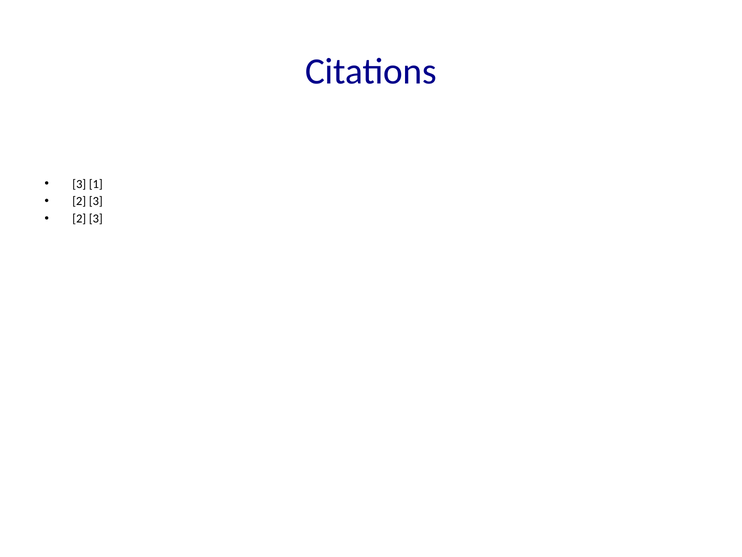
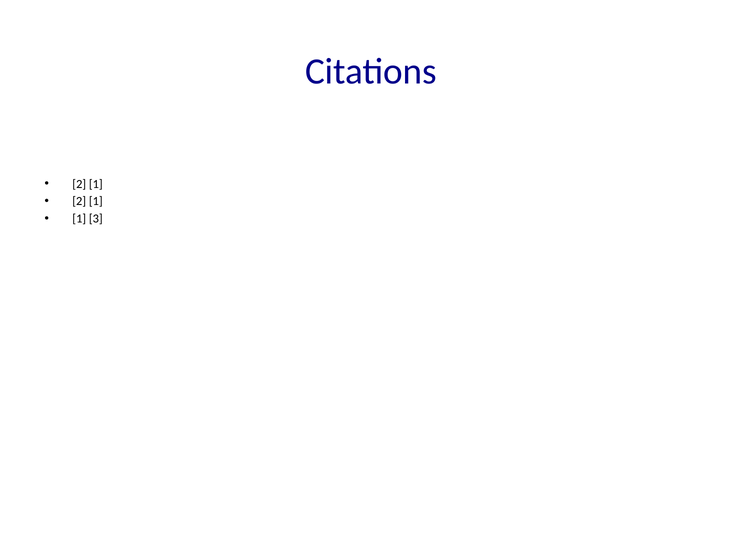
3 at (79, 184): 3 -> 2
3 at (96, 201): 3 -> 1
2 at (79, 219): 2 -> 1
